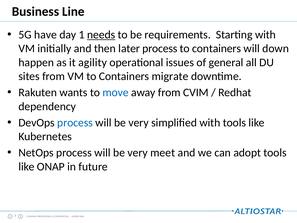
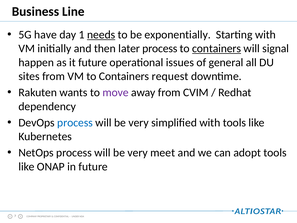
requirements: requirements -> exponentially
containers at (217, 49) underline: none -> present
down: down -> signal
it agility: agility -> future
migrate: migrate -> request
move colour: blue -> purple
